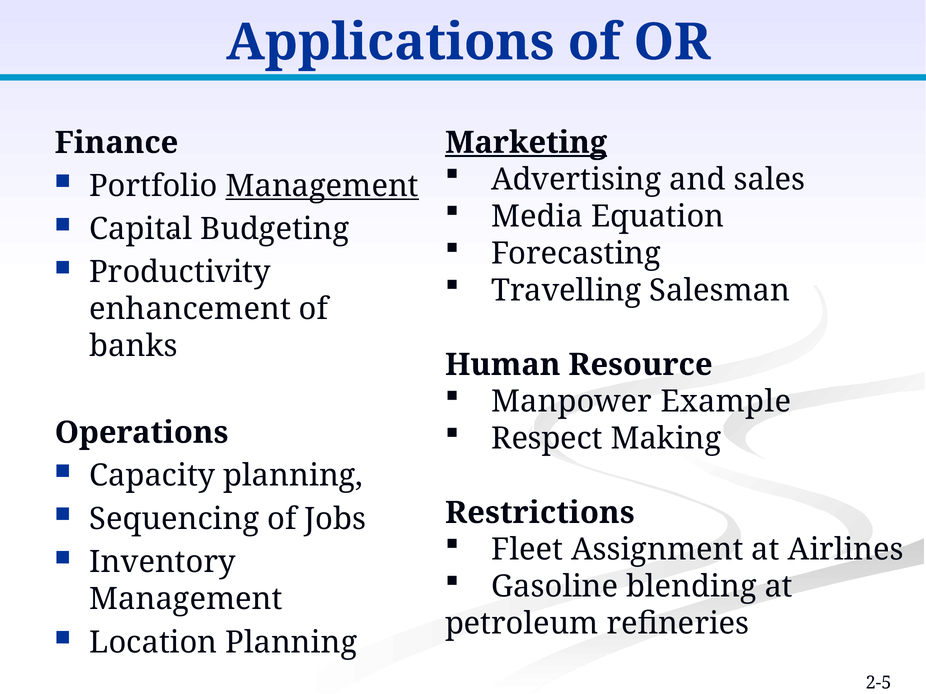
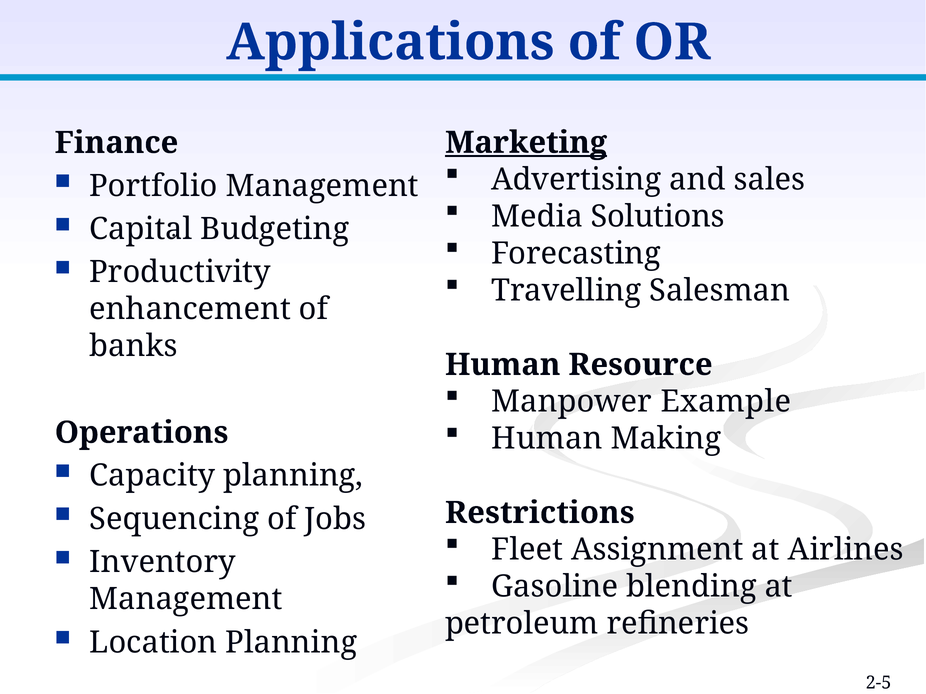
Management at (322, 186) underline: present -> none
Equation: Equation -> Solutions
Respect at (547, 439): Respect -> Human
